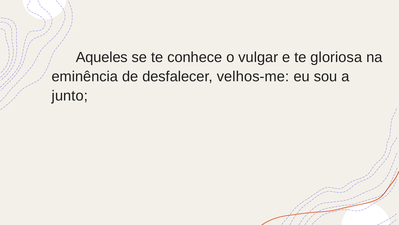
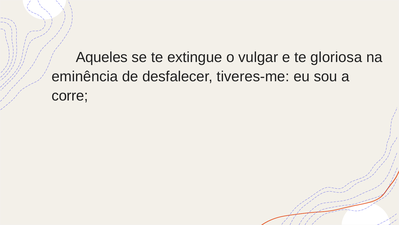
conhece: conhece -> extingue
velhos-me: velhos-me -> tiveres-me
junto: junto -> corre
